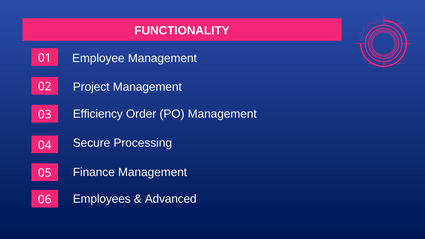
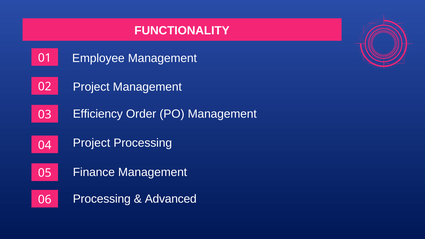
Secure at (92, 143): Secure -> Project
Employees at (102, 199): Employees -> Processing
